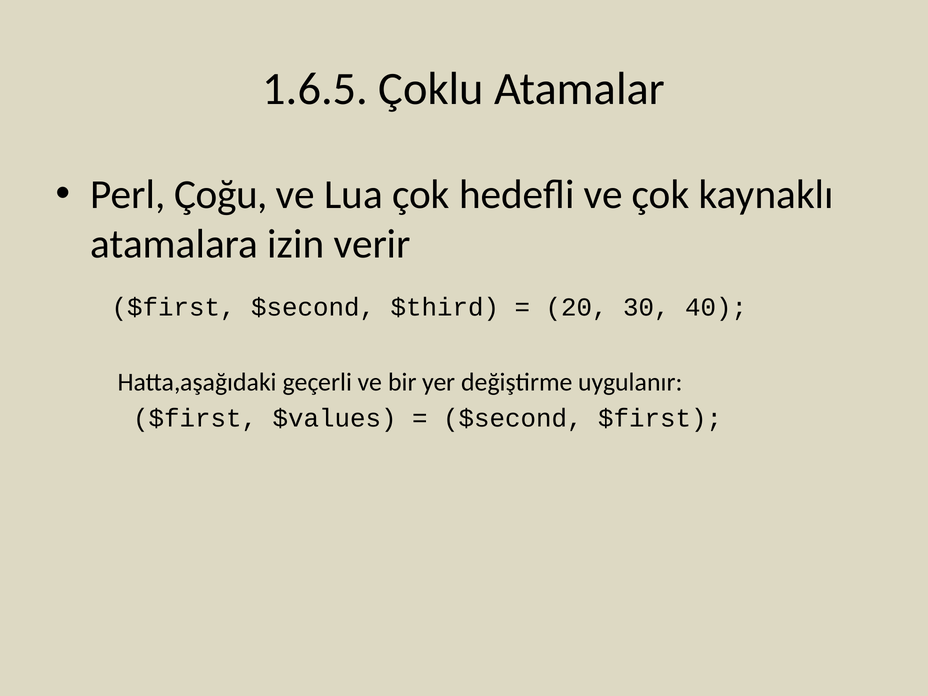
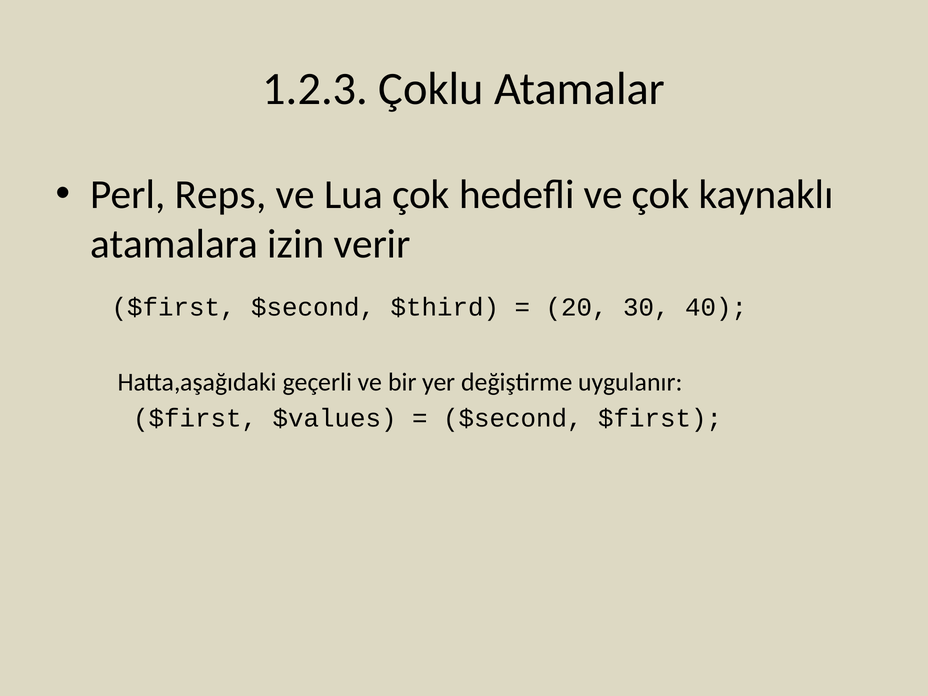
1.6.5: 1.6.5 -> 1.2.3
Çoğu: Çoğu -> Reps
